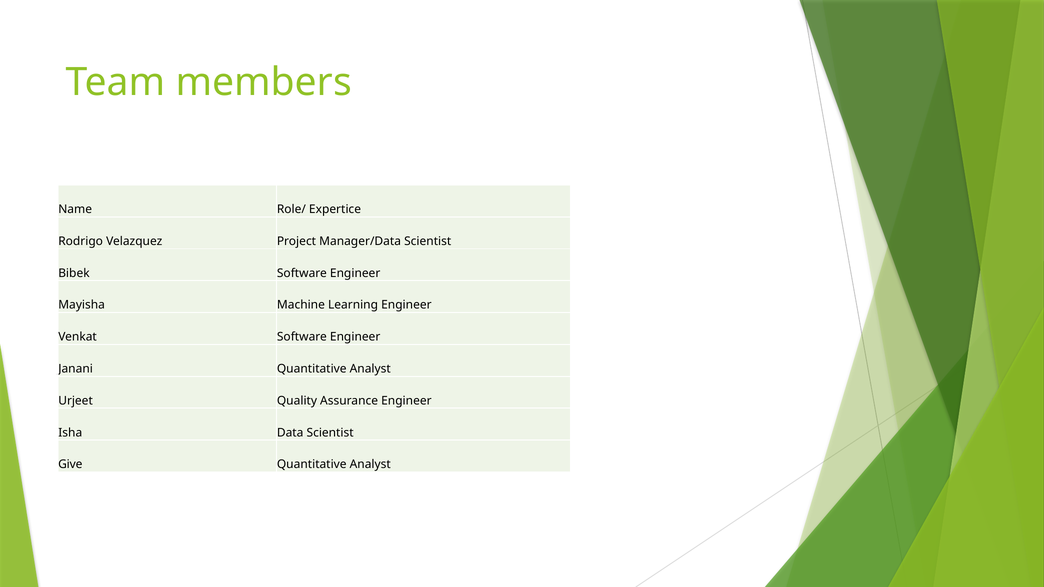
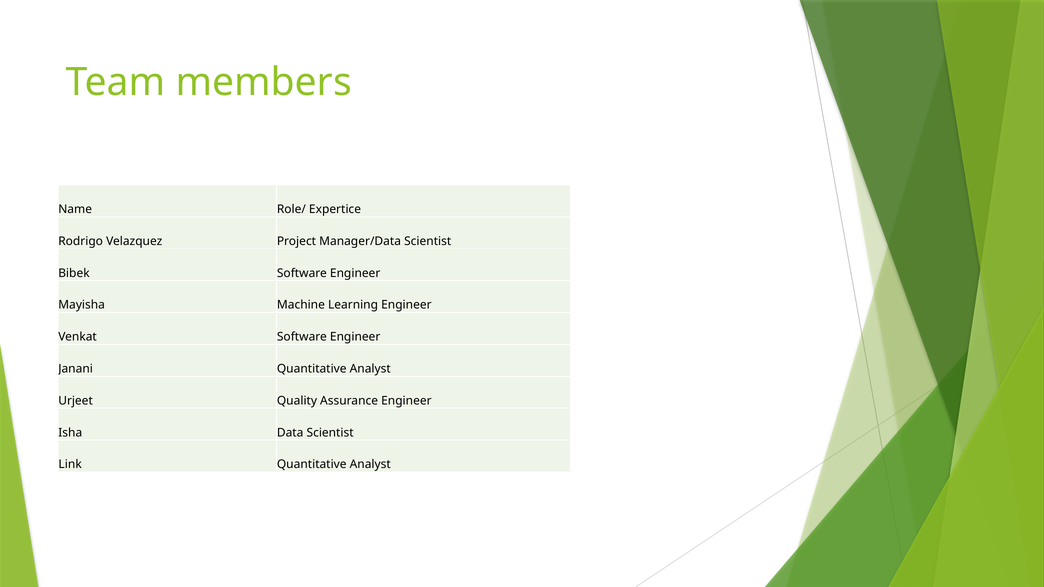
Give: Give -> Link
